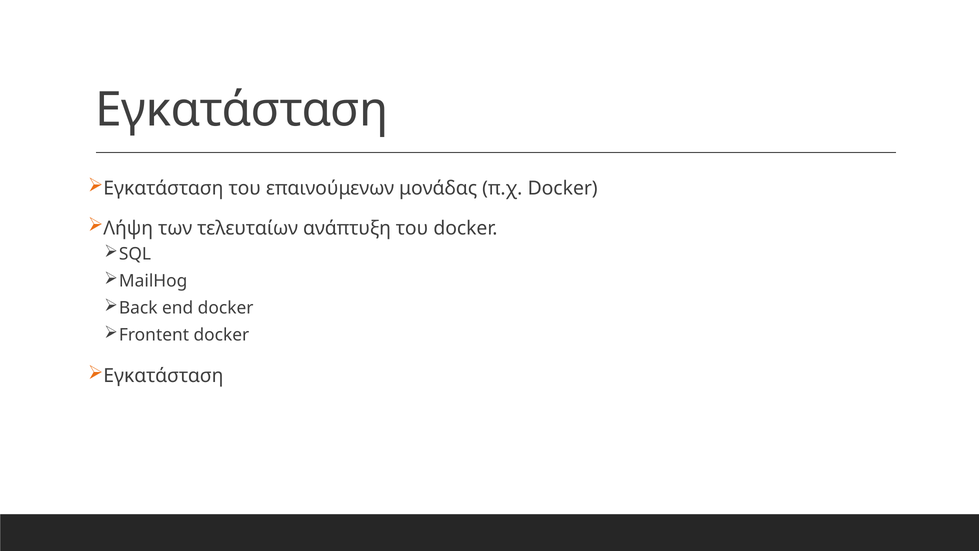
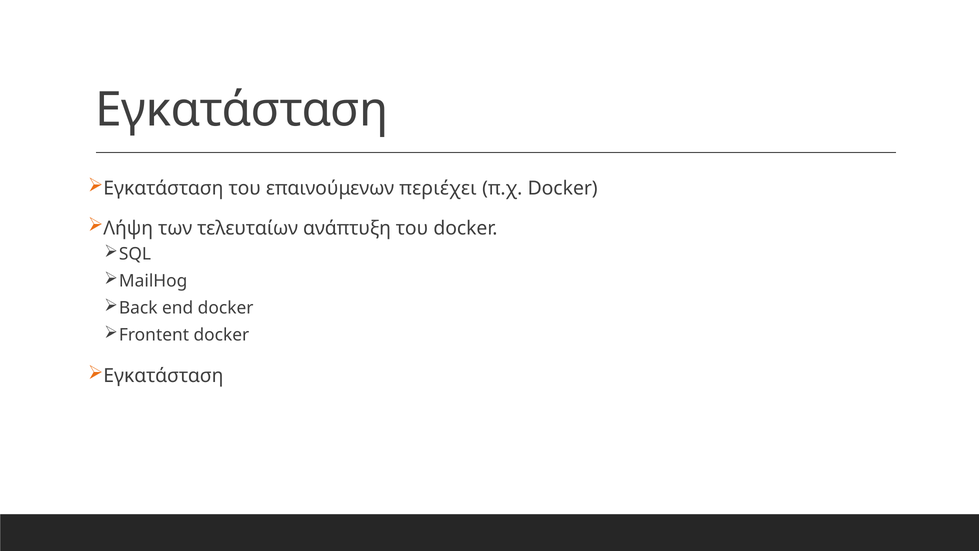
μονάδας: μονάδας -> περιέχει
